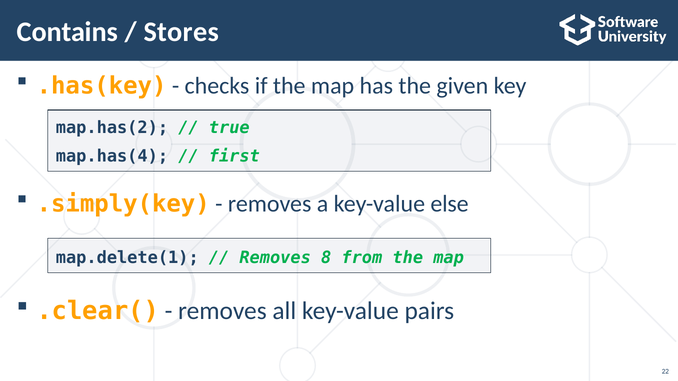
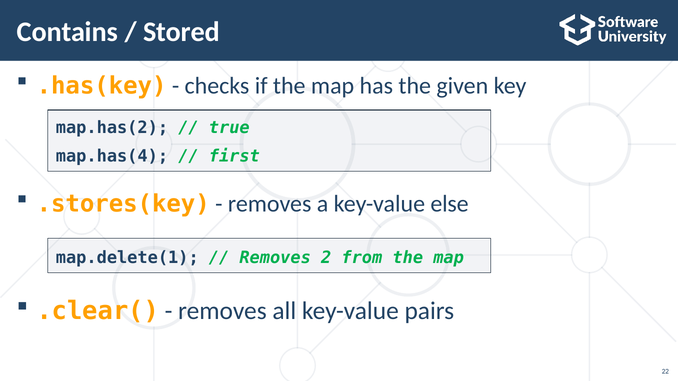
Stores: Stores -> Stored
.simply(key: .simply(key -> .stores(key
8: 8 -> 2
